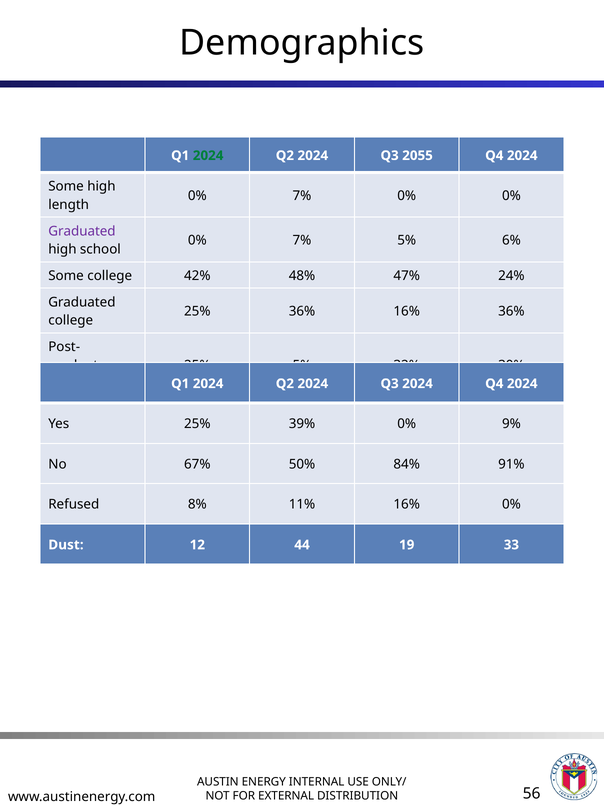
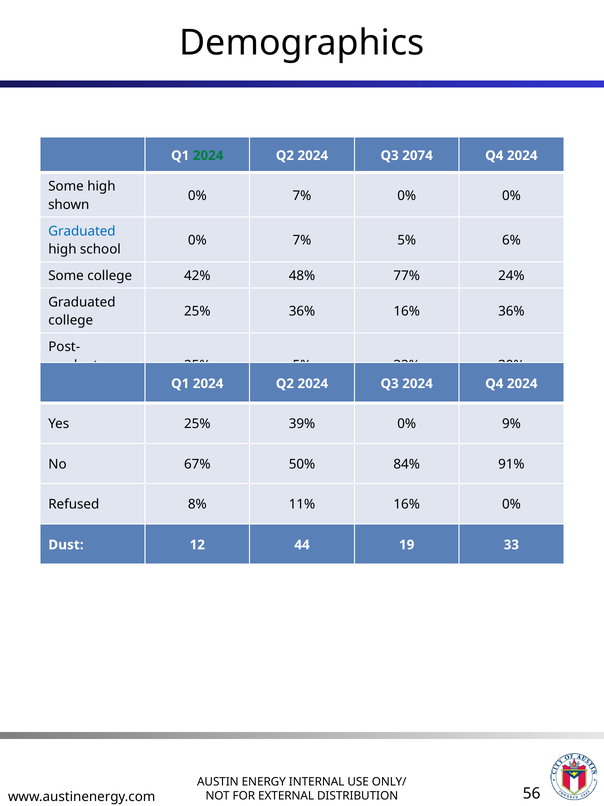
2055: 2055 -> 2074
length: length -> shown
Graduated at (82, 231) colour: purple -> blue
47%: 47% -> 77%
